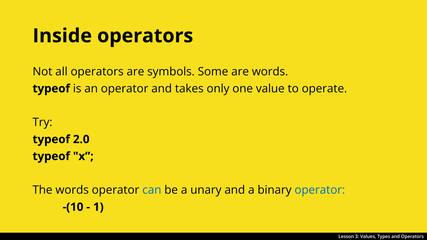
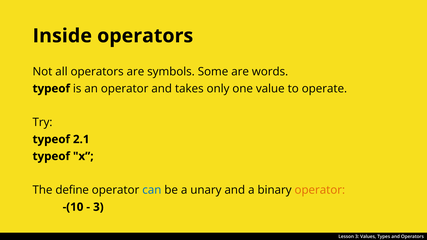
2.0: 2.0 -> 2.1
The words: words -> define
operator at (320, 190) colour: blue -> orange
1 at (98, 207): 1 -> 3
